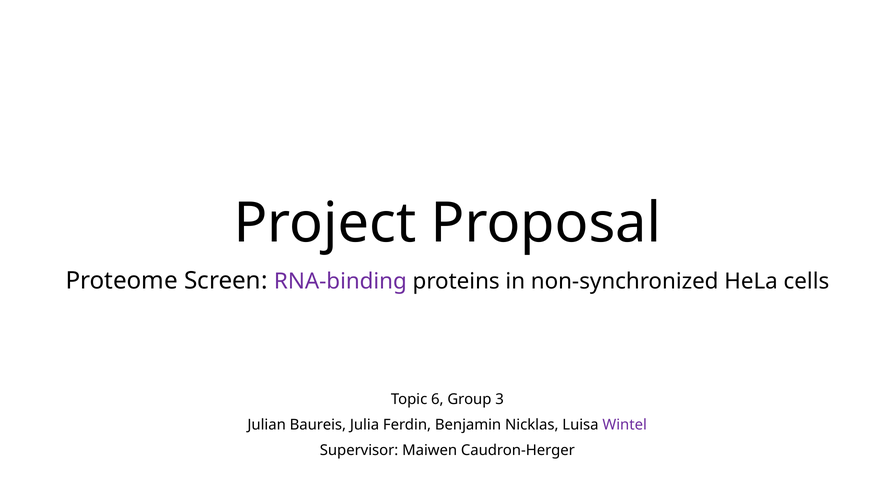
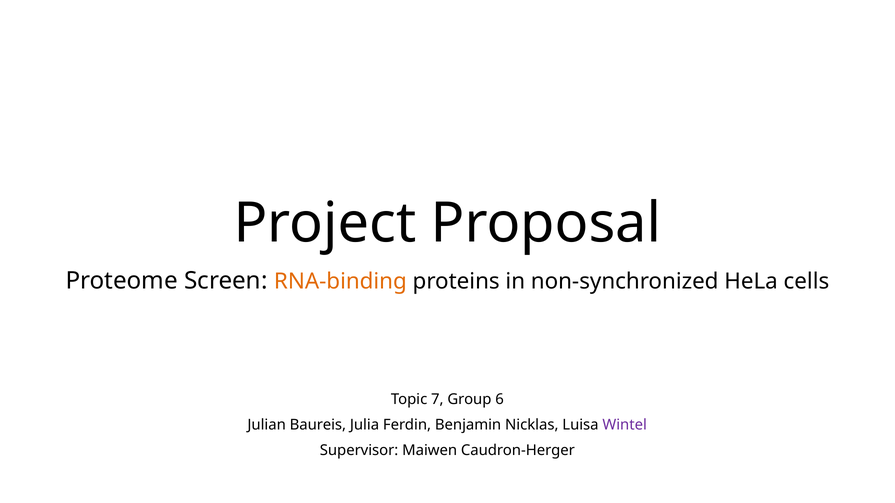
RNA-binding colour: purple -> orange
6: 6 -> 7
3: 3 -> 6
